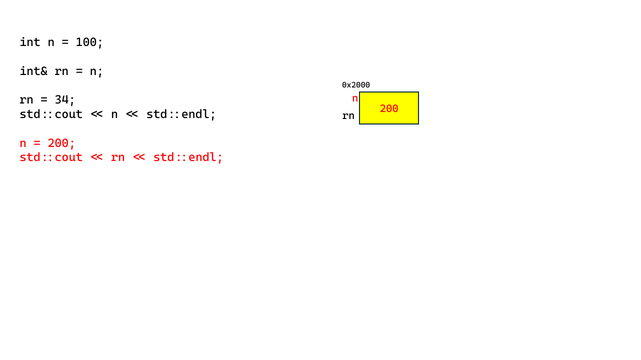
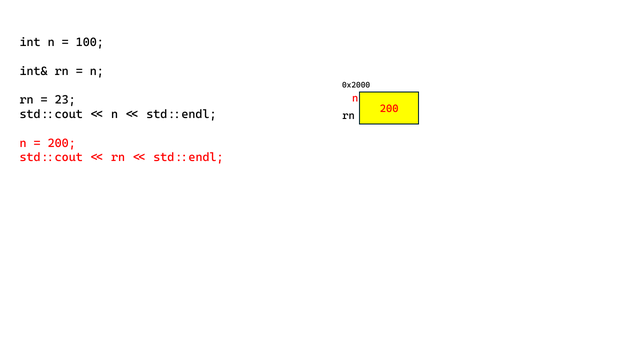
34: 34 -> 23
